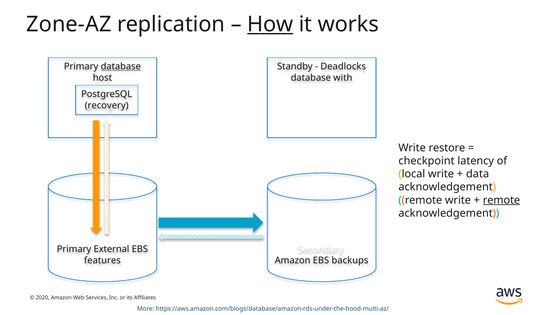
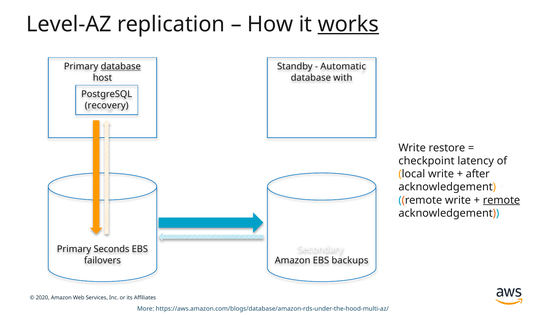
Zone-AZ: Zone-AZ -> Level-AZ
How underline: present -> none
works underline: none -> present
Deadlocks: Deadlocks -> Automatic
data: data -> after
External: External -> Seconds
features: features -> failovers
